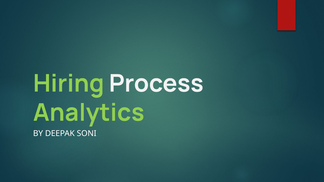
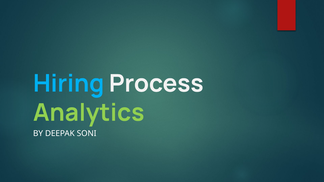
Hiring colour: light green -> light blue
